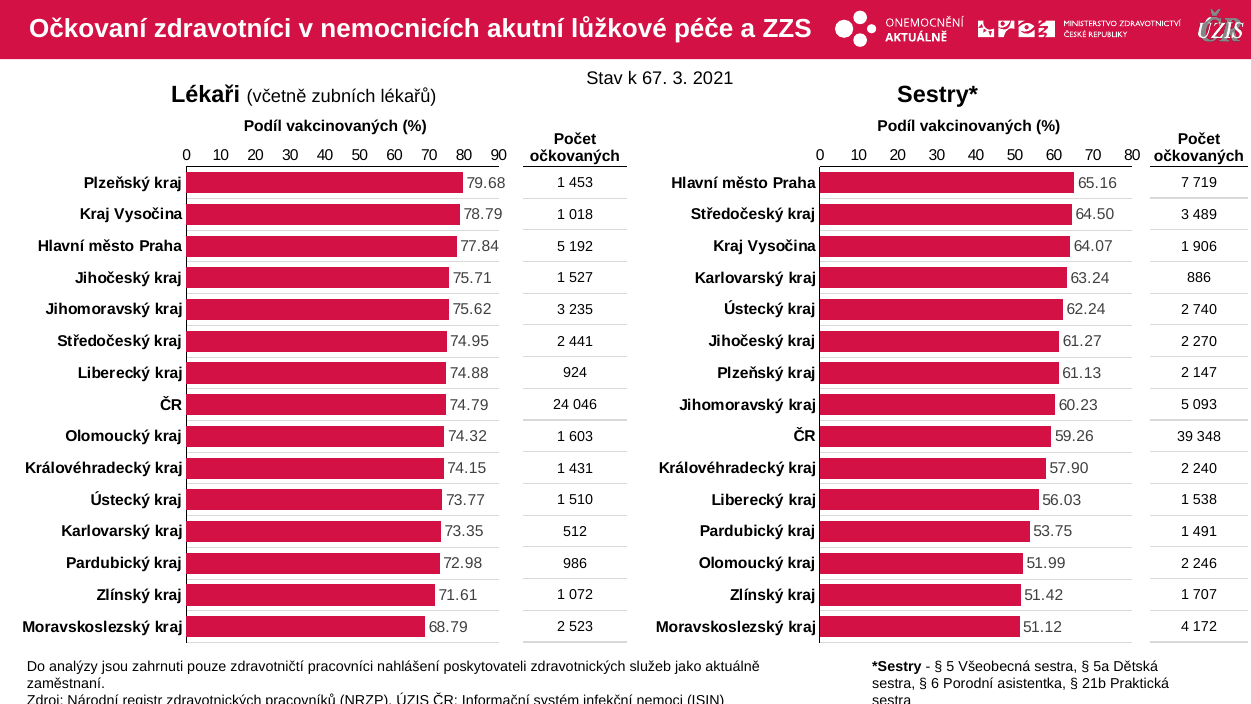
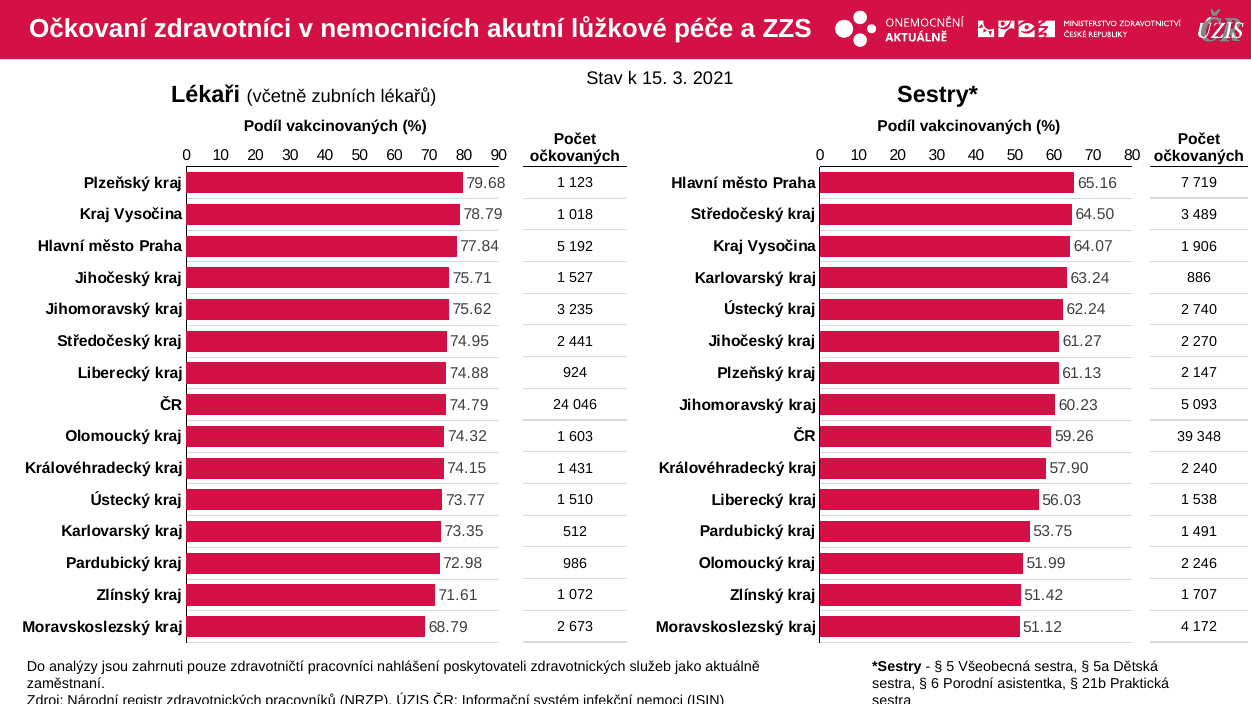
67: 67 -> 15
453: 453 -> 123
523: 523 -> 673
